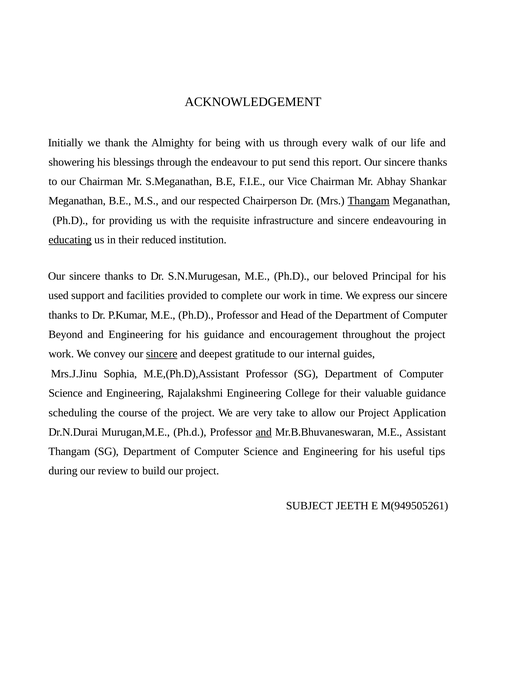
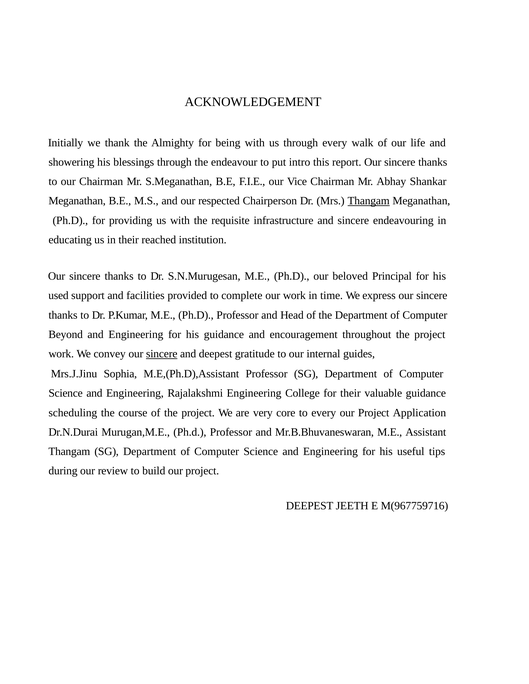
send: send -> intro
educating underline: present -> none
reduced: reduced -> reached
take: take -> core
to allow: allow -> every
and at (264, 432) underline: present -> none
SUBJECT at (310, 506): SUBJECT -> DEEPEST
M(949505261: M(949505261 -> M(967759716
